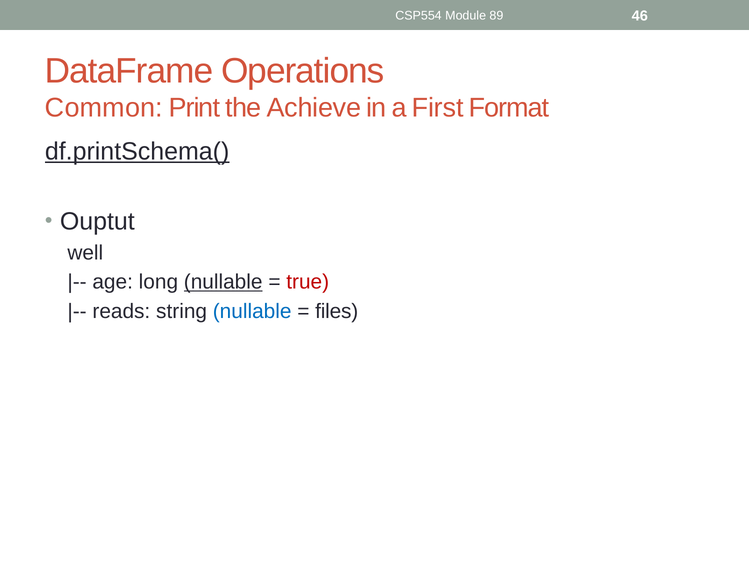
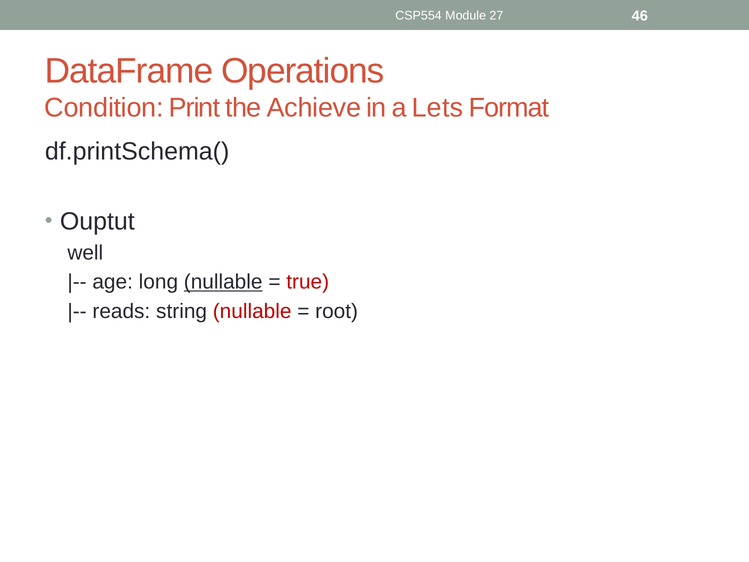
89: 89 -> 27
Common: Common -> Condition
First: First -> Lets
df.printSchema( underline: present -> none
nullable at (252, 311) colour: blue -> red
files: files -> root
